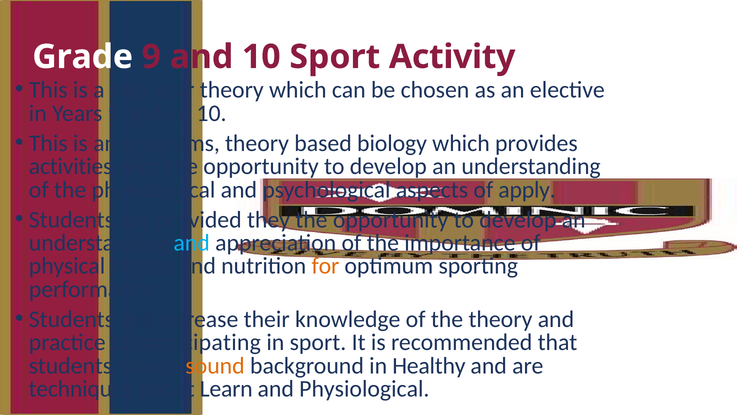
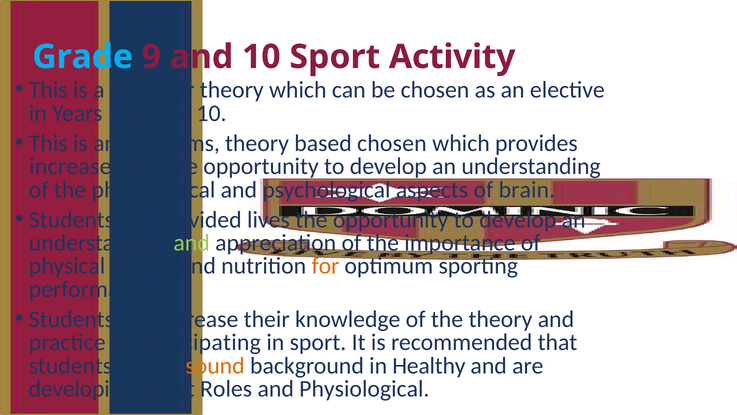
Grade colour: white -> light blue
based biology: biology -> chosen
activities at (71, 166): activities -> increase
apply: apply -> brain
they: they -> lives
and at (192, 243) colour: light blue -> light green
techniques: techniques -> developing
Learn: Learn -> Roles
